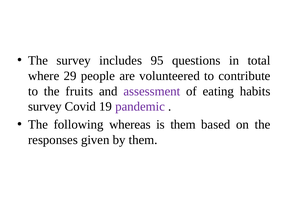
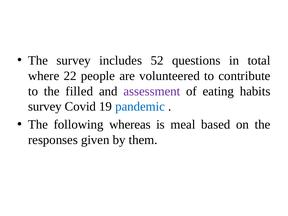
95: 95 -> 52
29: 29 -> 22
fruits: fruits -> filled
pandemic colour: purple -> blue
is them: them -> meal
